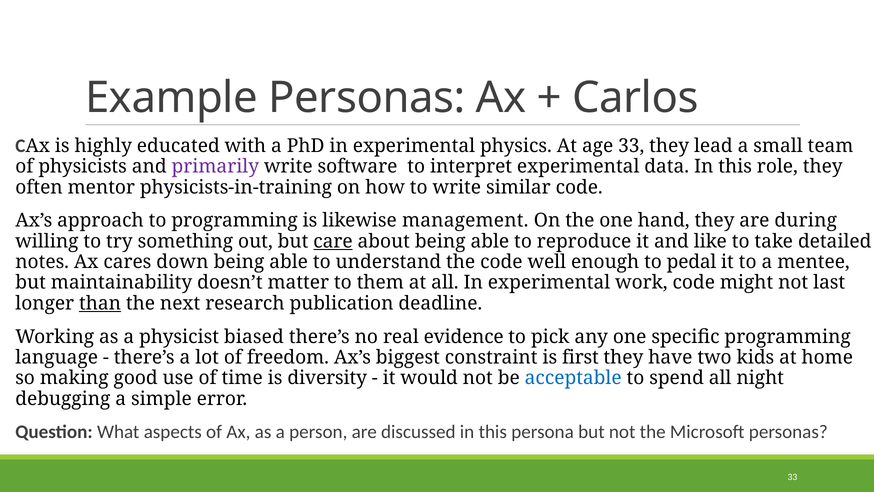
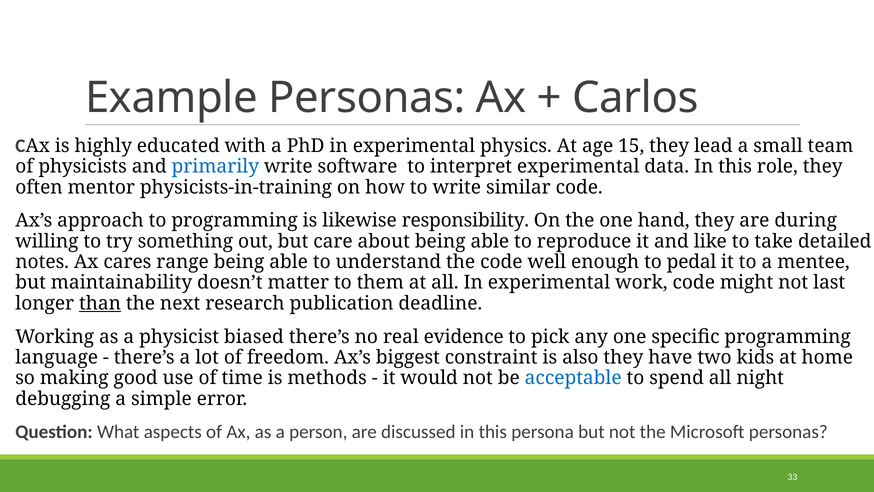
age 33: 33 -> 15
primarily colour: purple -> blue
management: management -> responsibility
care underline: present -> none
down: down -> range
first: first -> also
diversity: diversity -> methods
